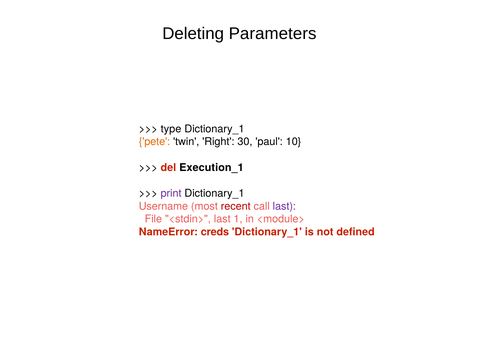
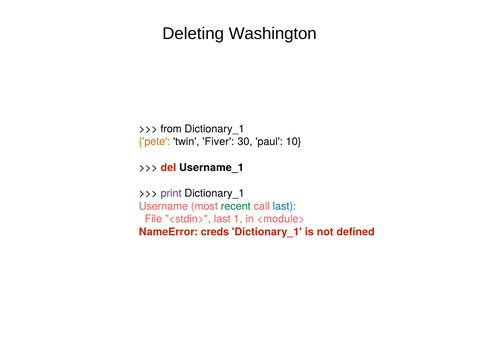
Parameters: Parameters -> Washington
type: type -> from
Right: Right -> Fiver
Execution_1: Execution_1 -> Username_1
recent colour: red -> green
last at (284, 206) colour: purple -> blue
